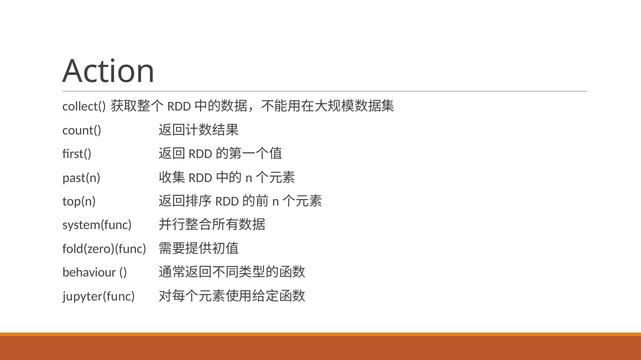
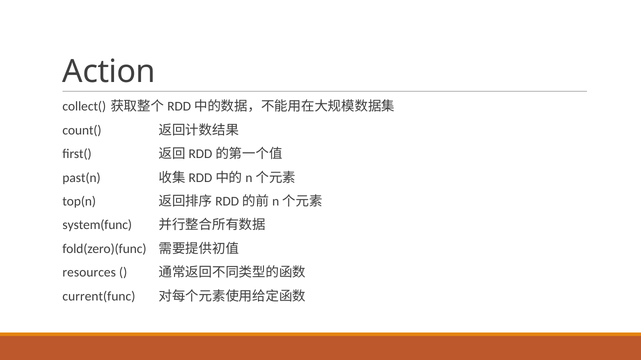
behaviour: behaviour -> resources
jupyter(func: jupyter(func -> current(func
